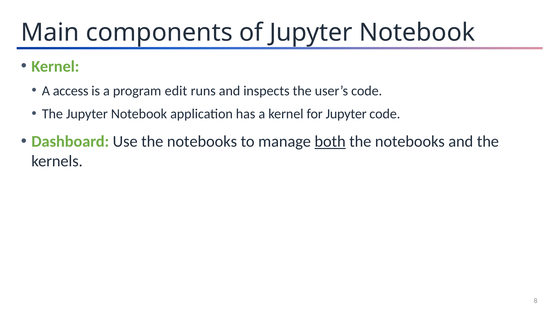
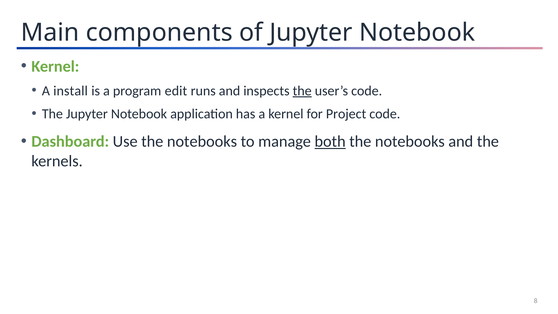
access: access -> install
the at (302, 91) underline: none -> present
for Jupyter: Jupyter -> Project
